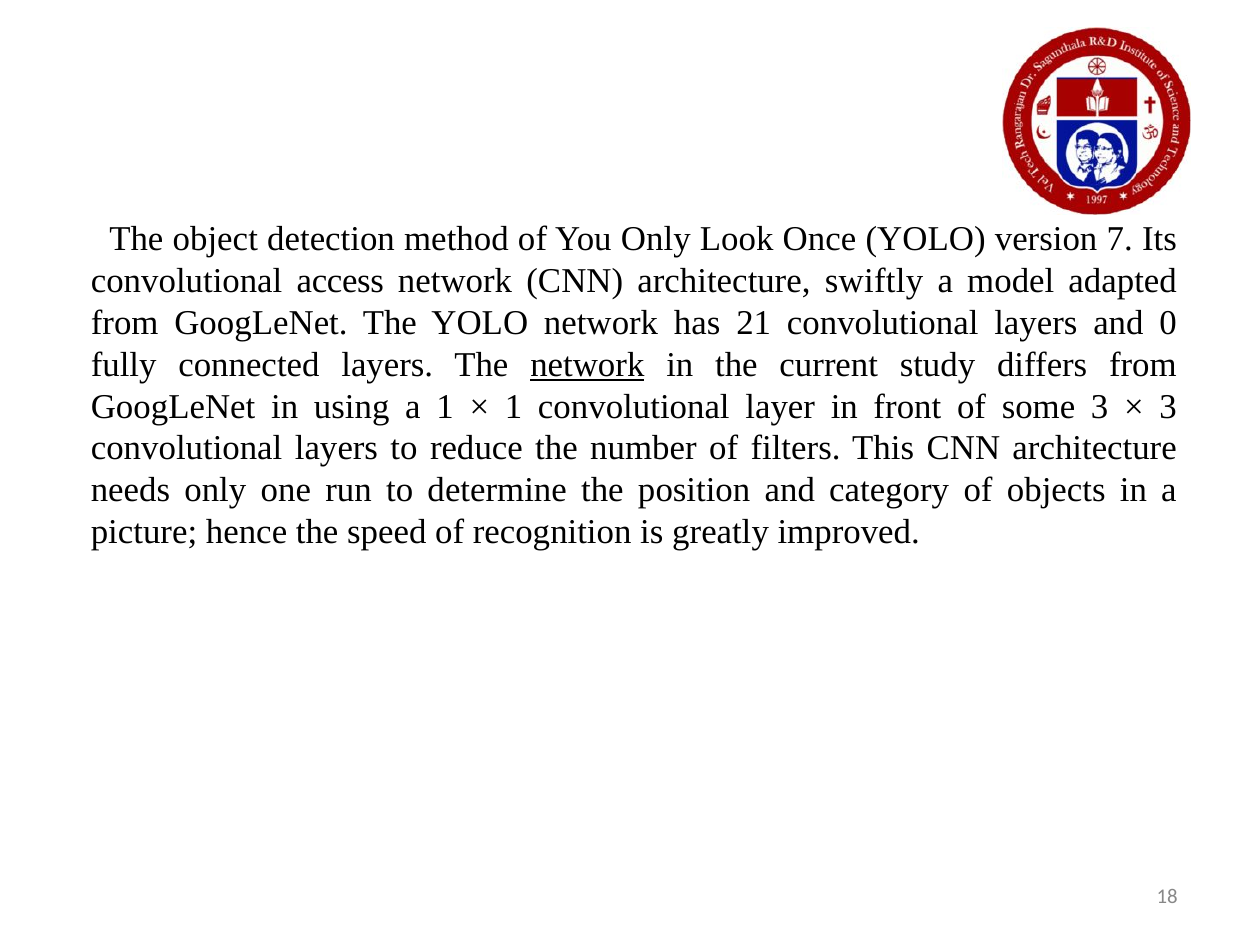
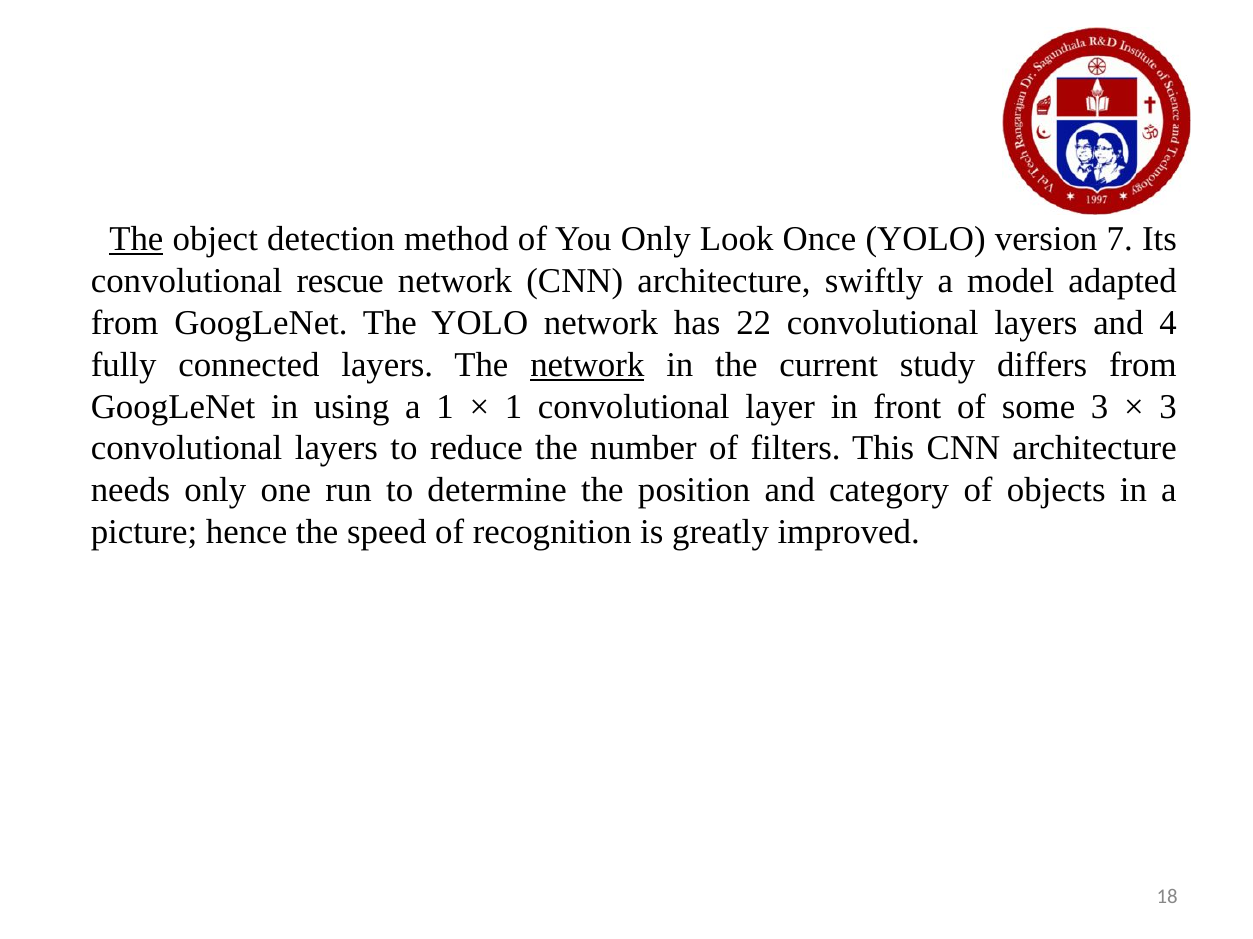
The at (136, 240) underline: none -> present
access: access -> rescue
21: 21 -> 22
0: 0 -> 4
